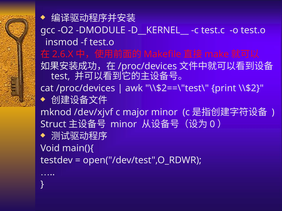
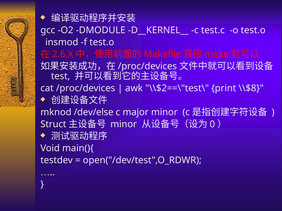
\\$2: \\$2 -> \\$8
/dev/xjvf: /dev/xjvf -> /dev/else
